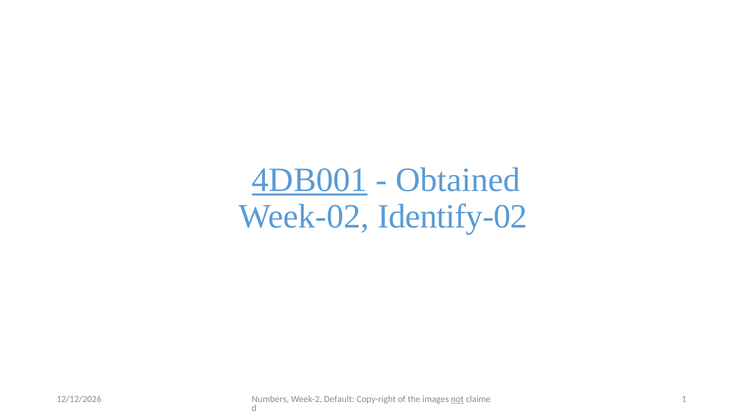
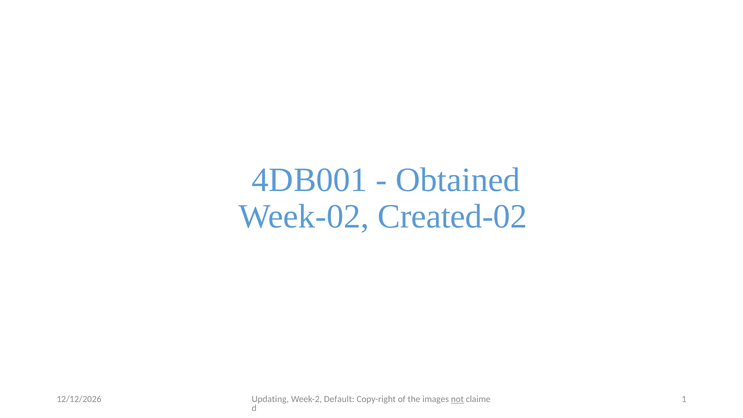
4DB001 underline: present -> none
Identify-02: Identify-02 -> Created-02
Numbers: Numbers -> Updating
